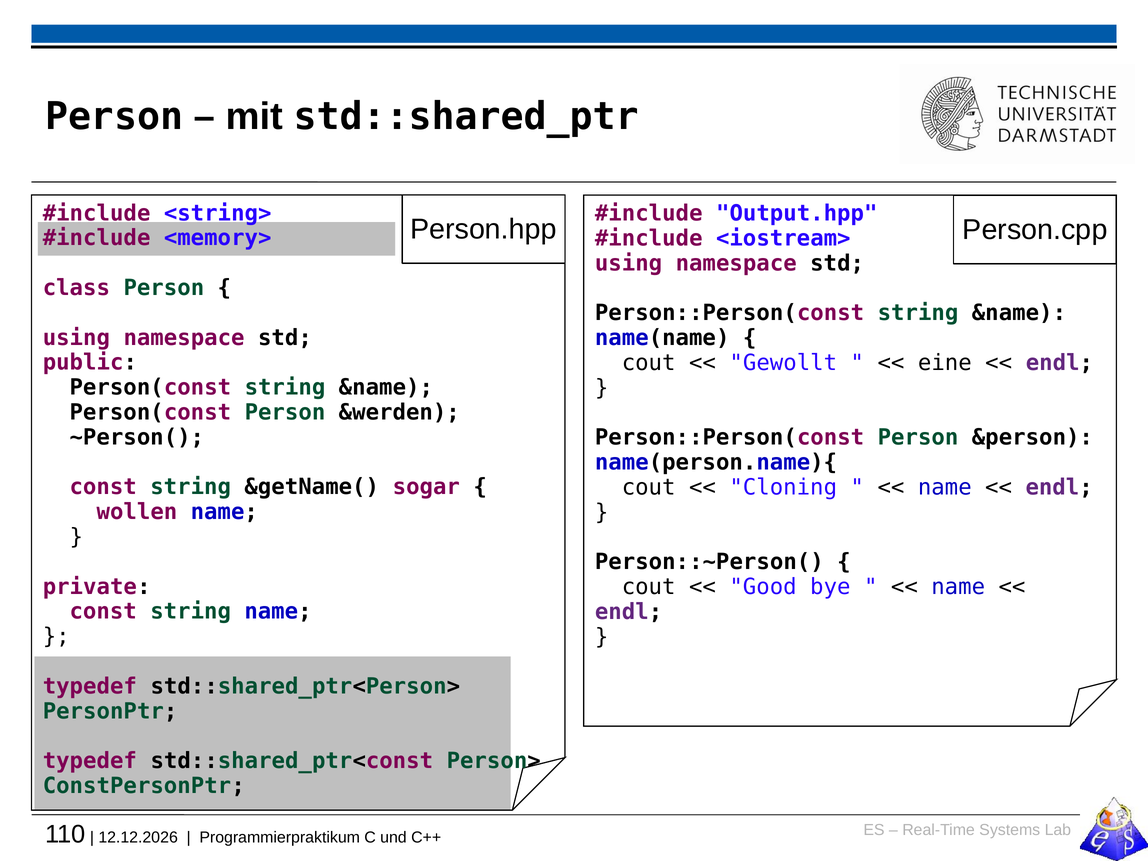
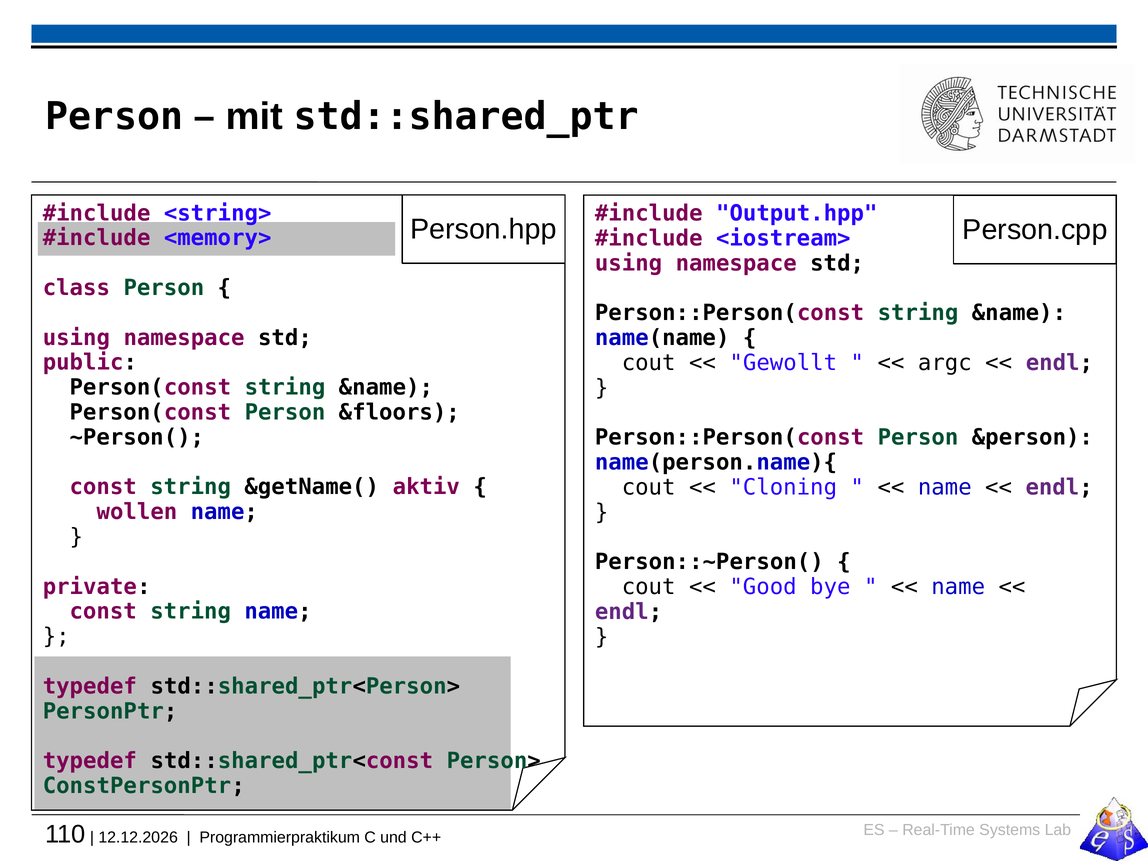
eine: eine -> argc
&werden: &werden -> &floors
sogar: sogar -> aktiv
